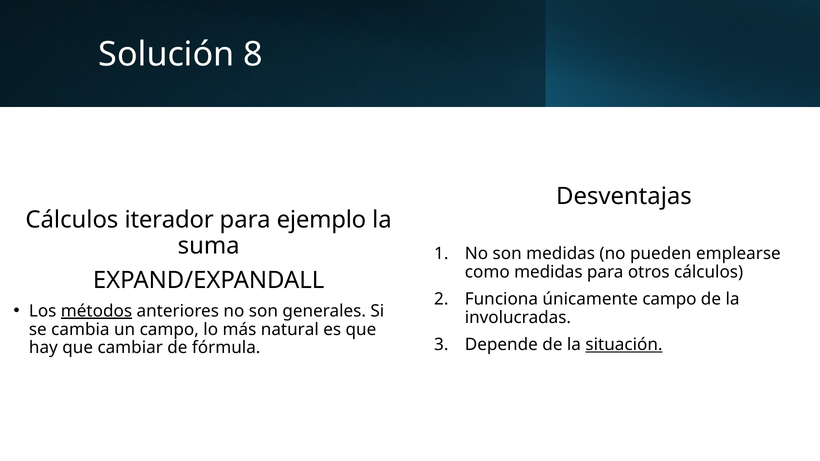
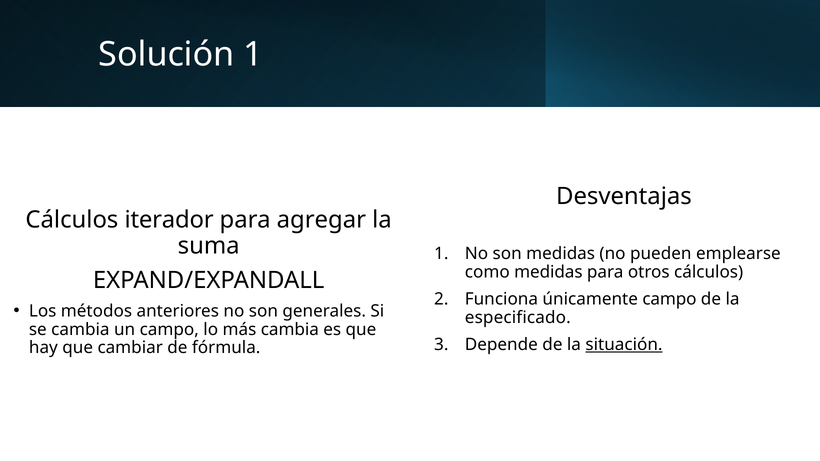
Solución 8: 8 -> 1
ejemplo: ejemplo -> agregar
métodos underline: present -> none
involucradas: involucradas -> especificado
más natural: natural -> cambia
